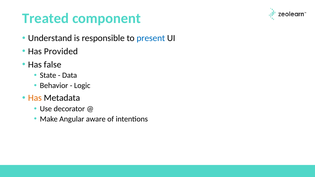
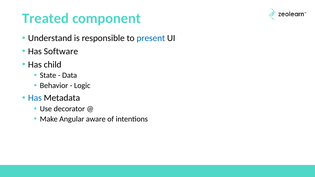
Provided: Provided -> Software
false: false -> child
Has at (35, 98) colour: orange -> blue
